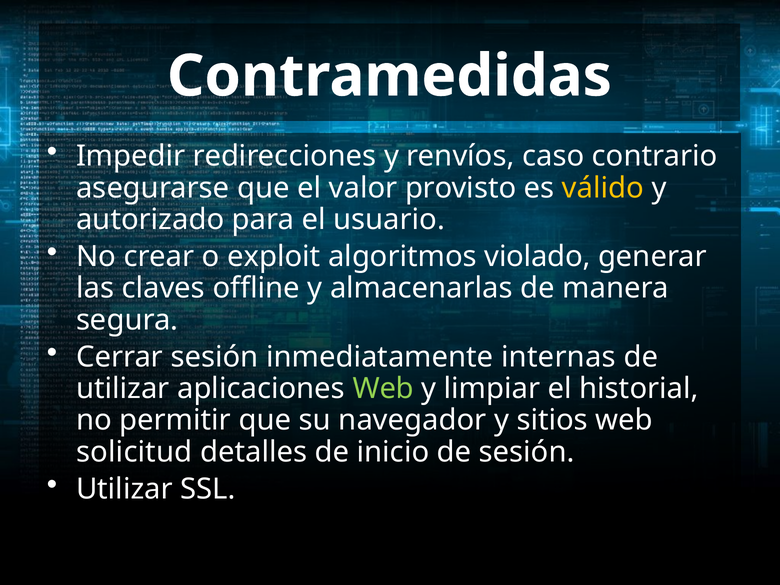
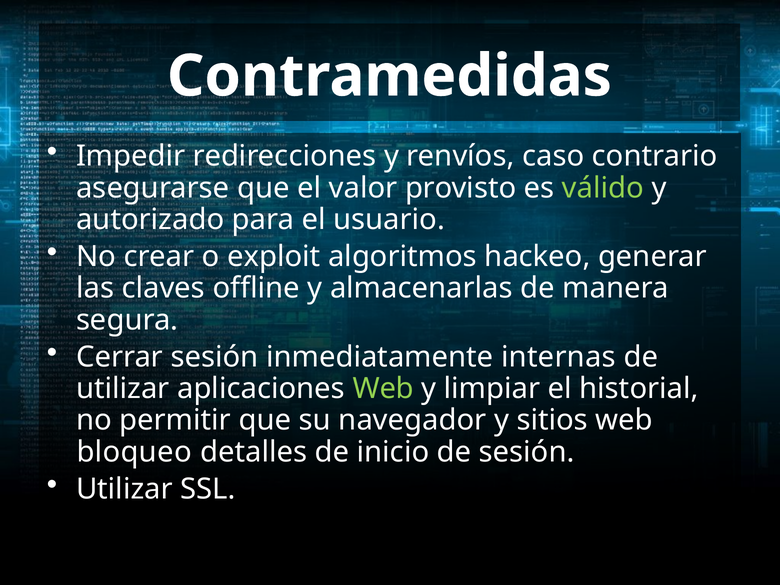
válido colour: yellow -> light green
violado: violado -> hackeo
solicitud: solicitud -> bloqueo
